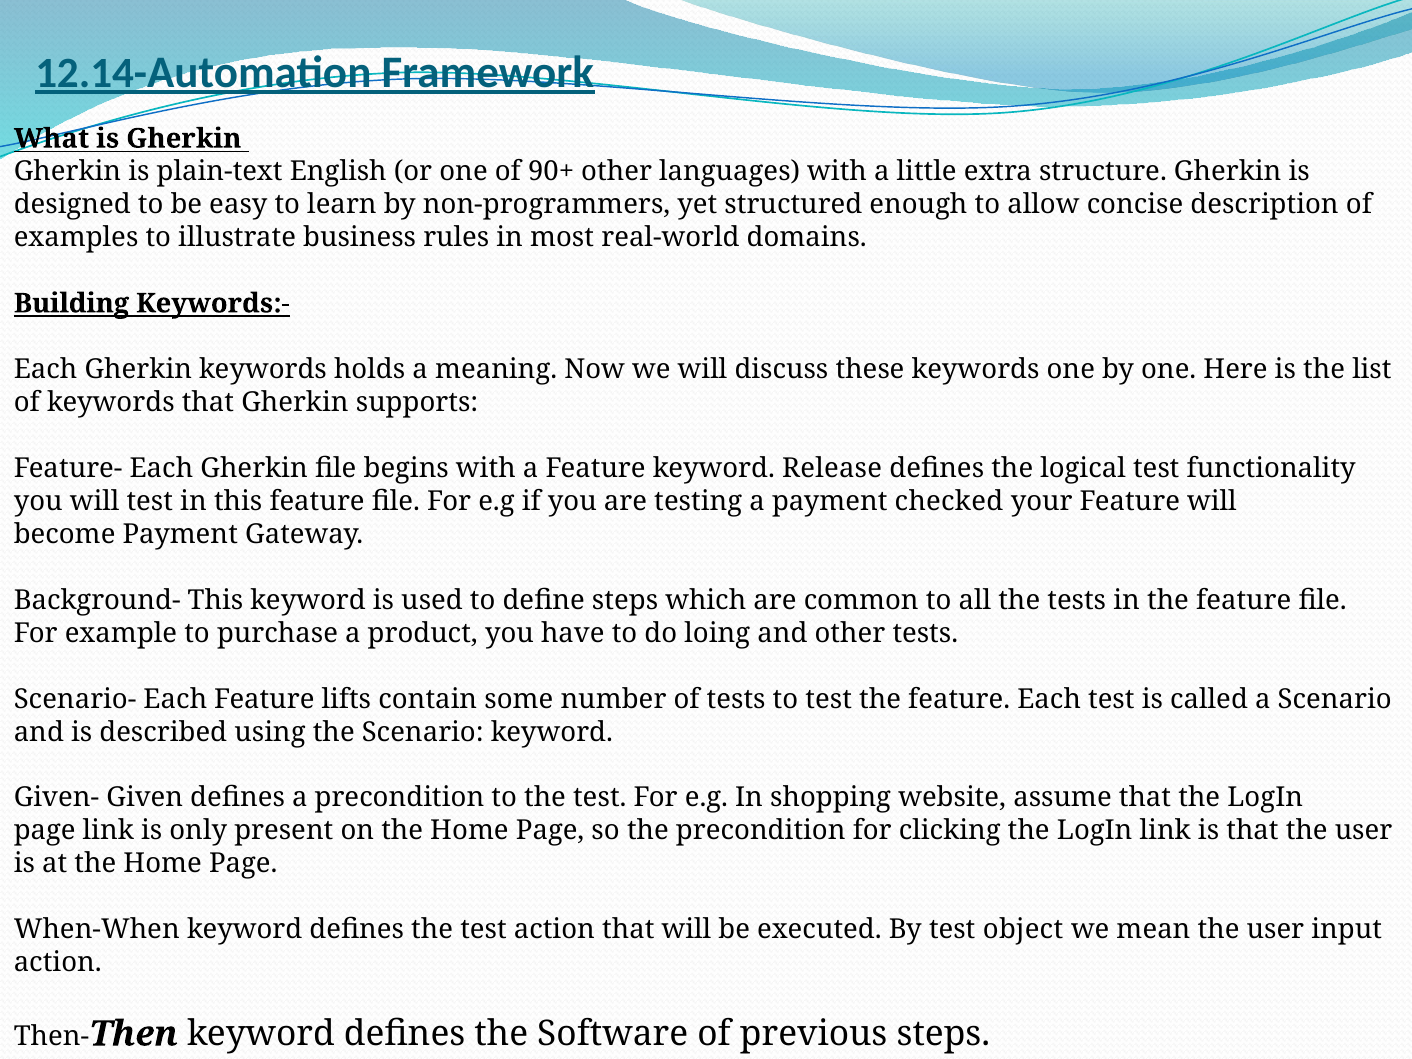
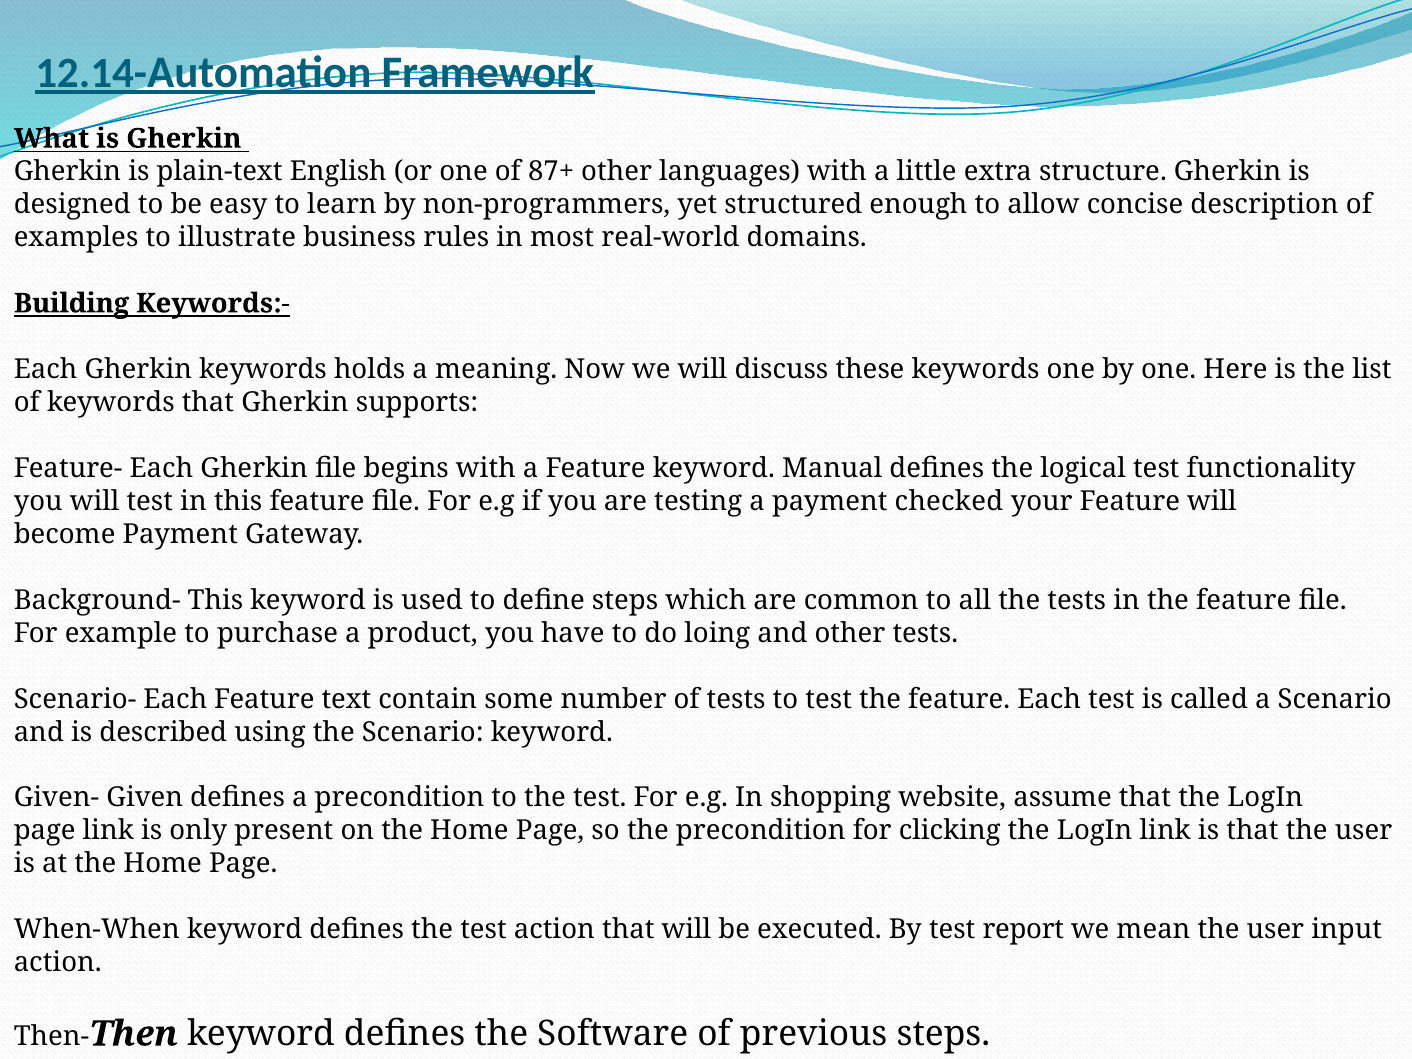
90+: 90+ -> 87+
Release: Release -> Manual
lifts: lifts -> text
object: object -> report
